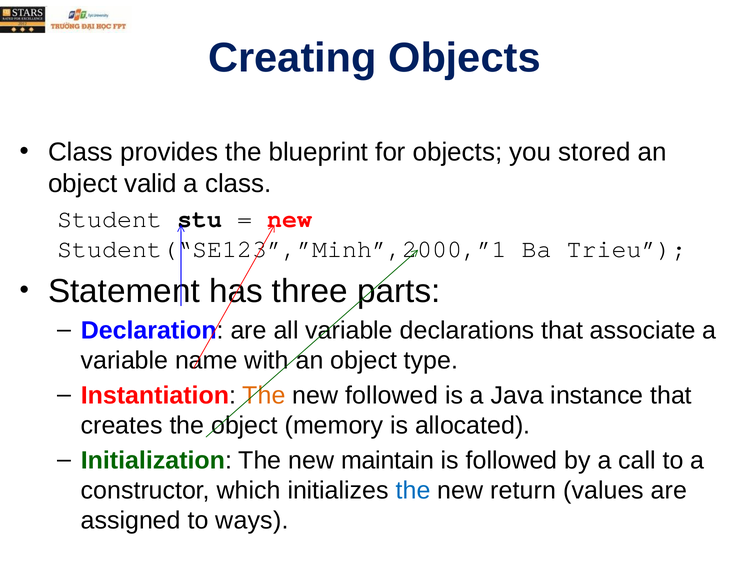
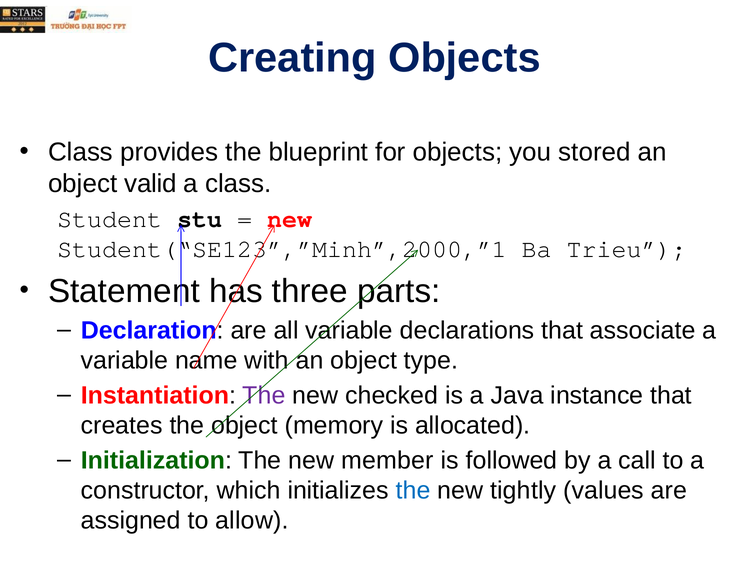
The at (264, 395) colour: orange -> purple
new followed: followed -> checked
maintain: maintain -> member
return: return -> tightly
ways: ways -> allow
